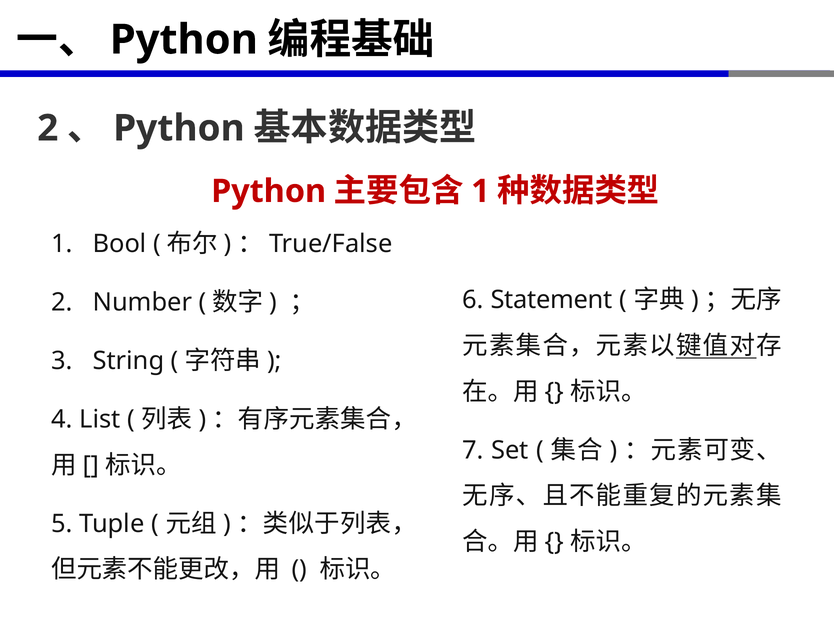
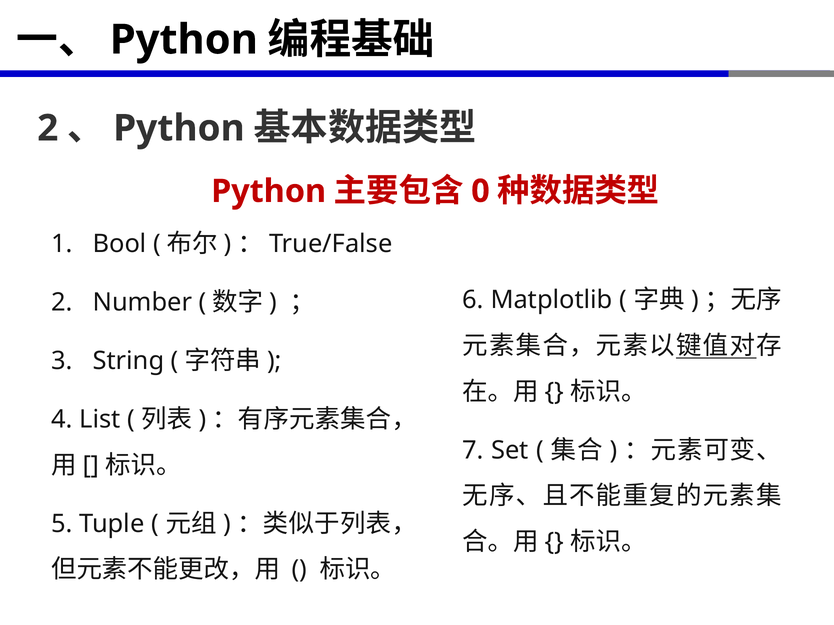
1 at (480, 191): 1 -> 0
Statement: Statement -> Matplotlib
